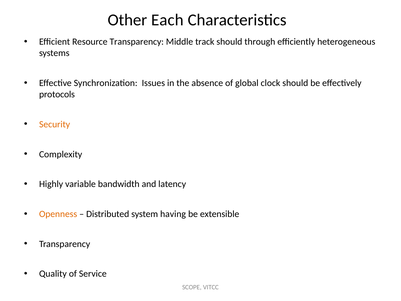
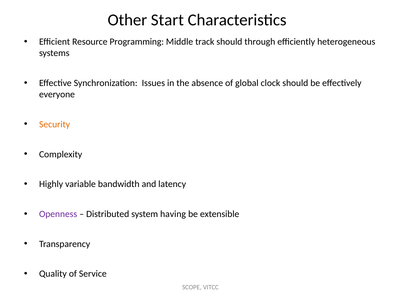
Each: Each -> Start
Resource Transparency: Transparency -> Programming
protocols: protocols -> everyone
Openness colour: orange -> purple
